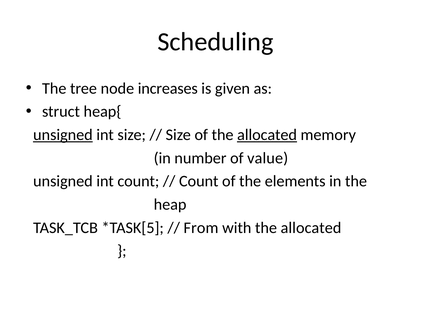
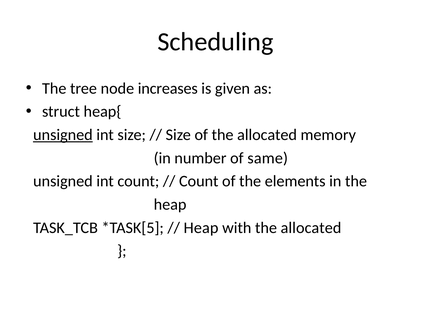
allocated at (267, 135) underline: present -> none
value: value -> same
From at (201, 228): From -> Heap
